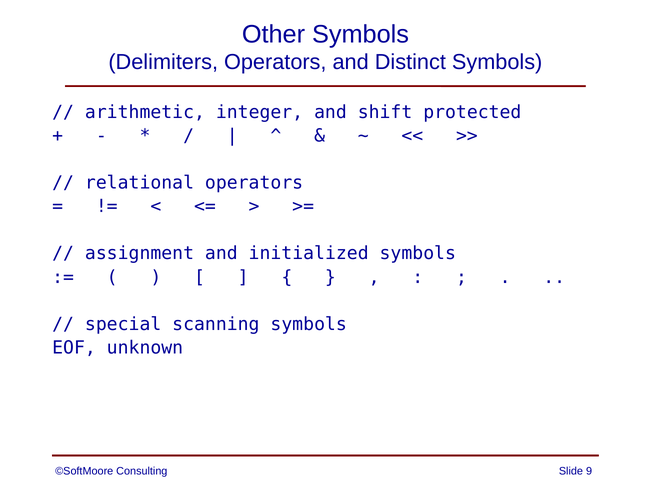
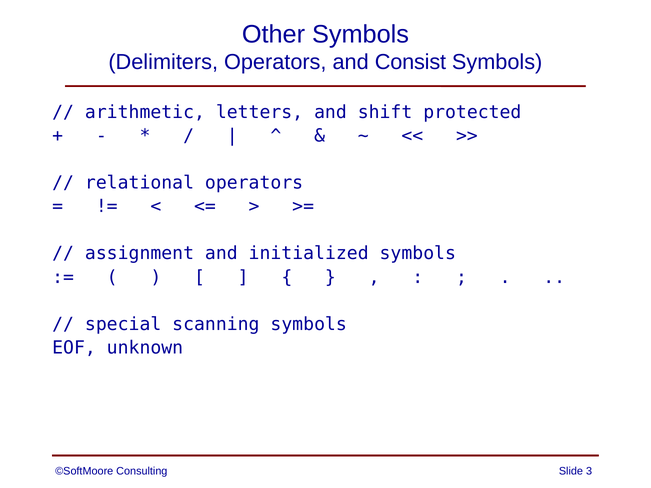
Distinct: Distinct -> Consist
integer: integer -> letters
9: 9 -> 3
